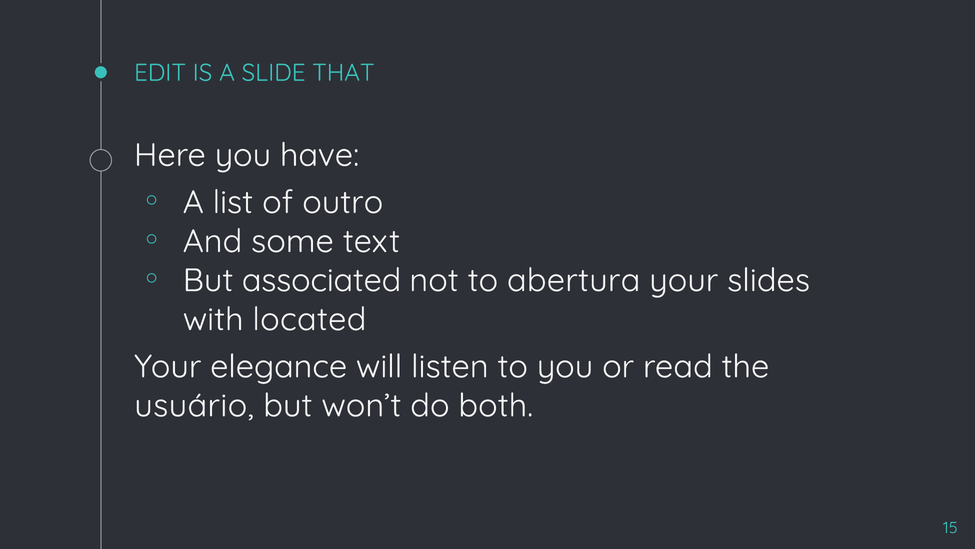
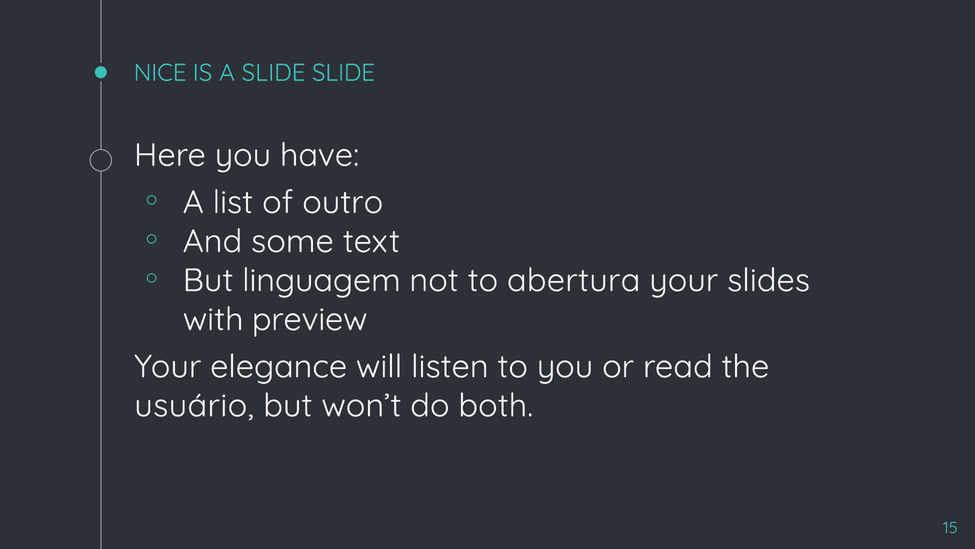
EDIT: EDIT -> NICE
SLIDE THAT: THAT -> SLIDE
associated: associated -> linguagem
located: located -> preview
